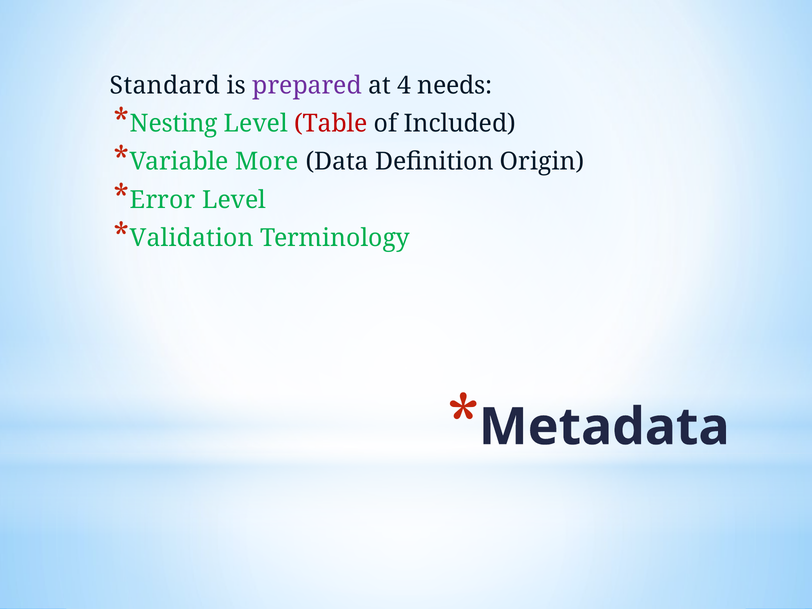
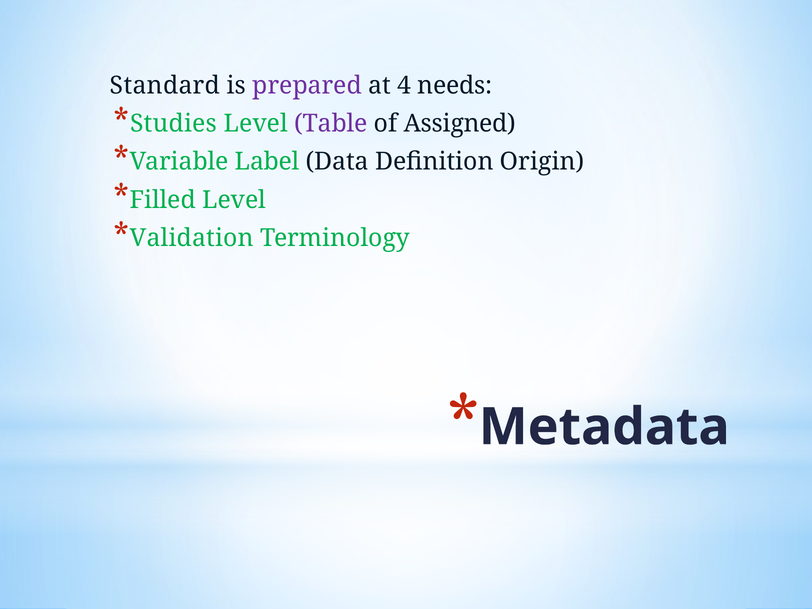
Nesting: Nesting -> Studies
Table colour: red -> purple
Included: Included -> Assigned
More: More -> Label
Error: Error -> Filled
